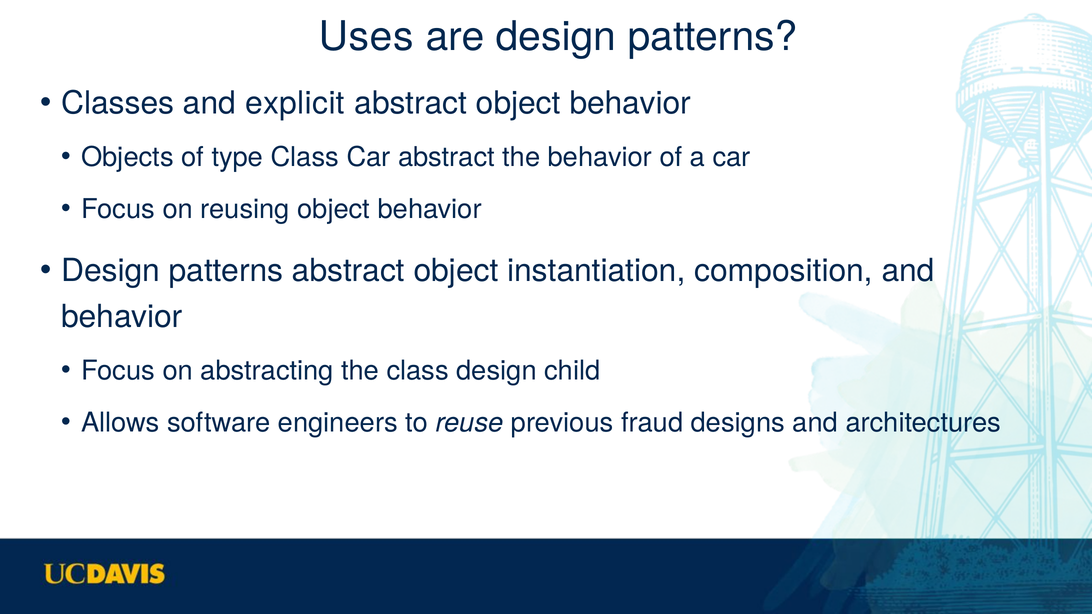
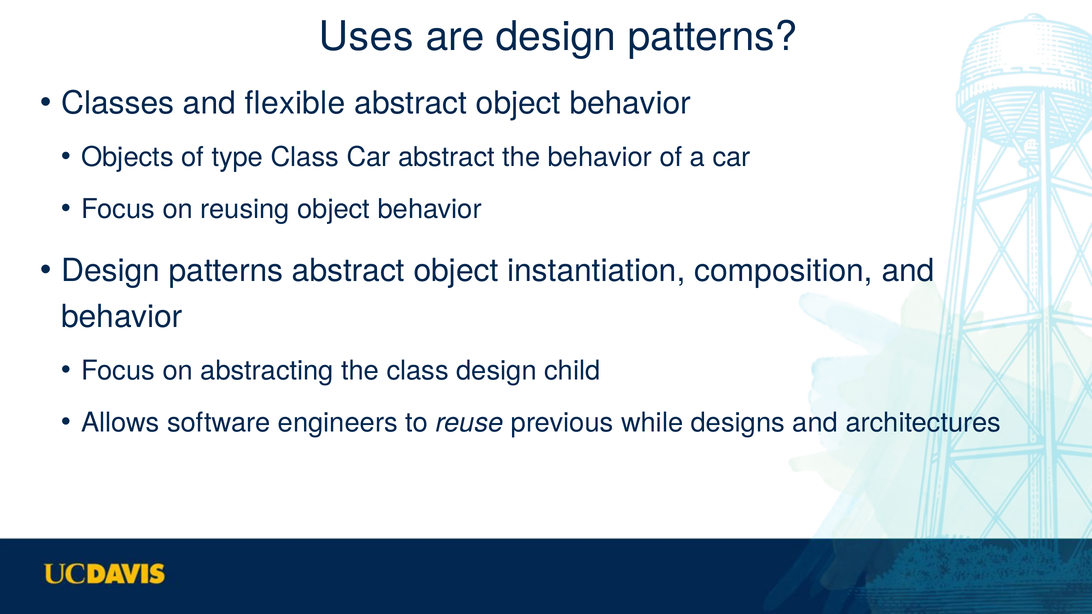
explicit: explicit -> flexible
fraud: fraud -> while
